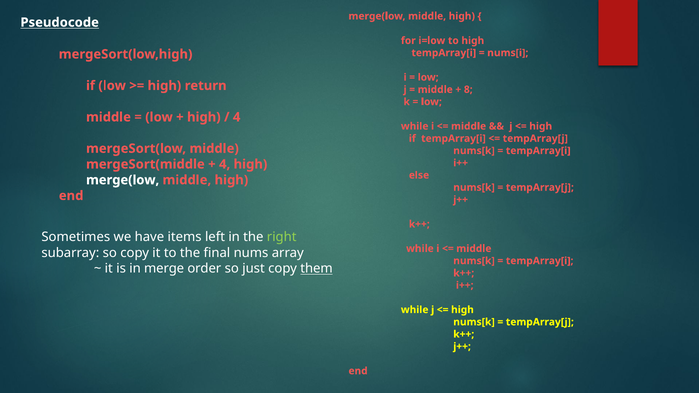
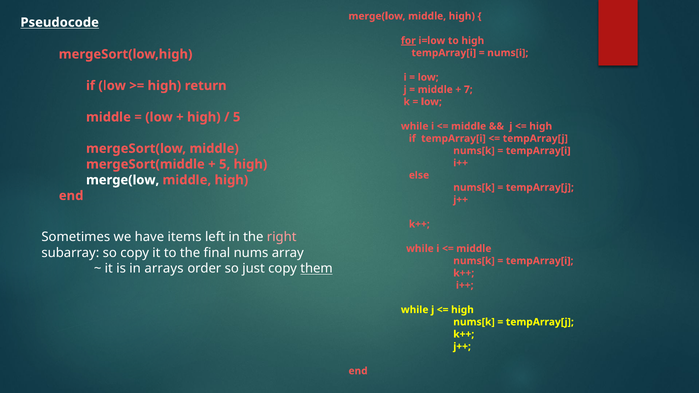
for underline: none -> present
8: 8 -> 7
4 at (237, 117): 4 -> 5
4 at (225, 164): 4 -> 5
right colour: light green -> pink
merge: merge -> arrays
